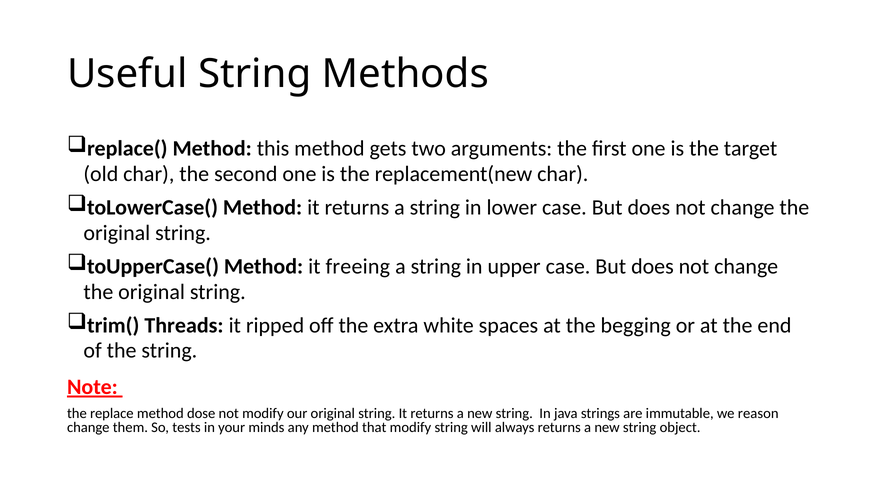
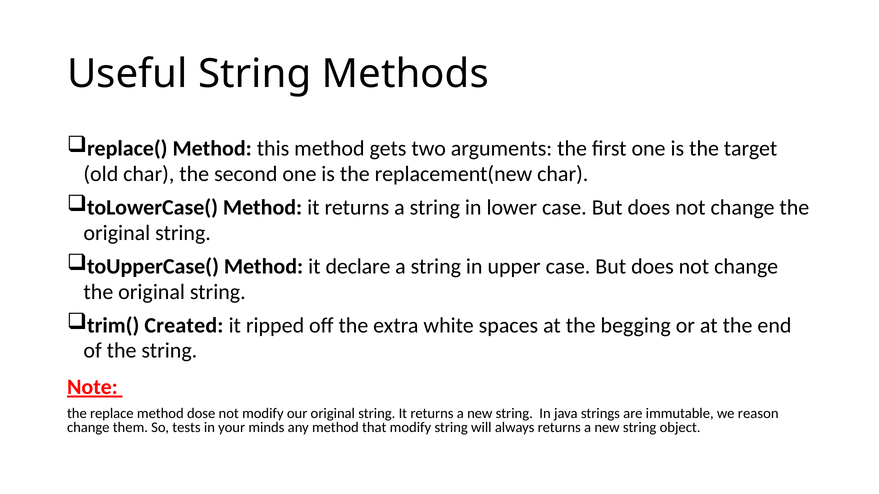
freeing: freeing -> declare
Threads: Threads -> Created
